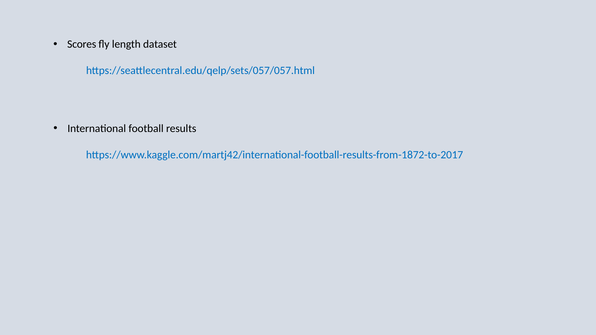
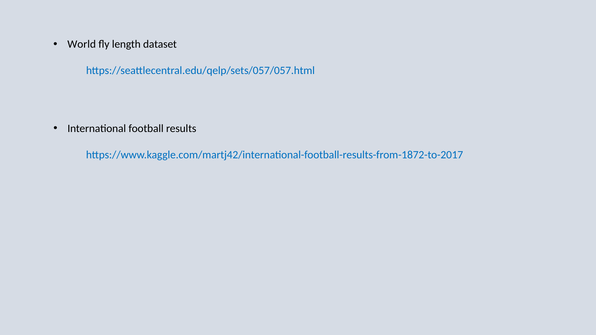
Scores: Scores -> World
